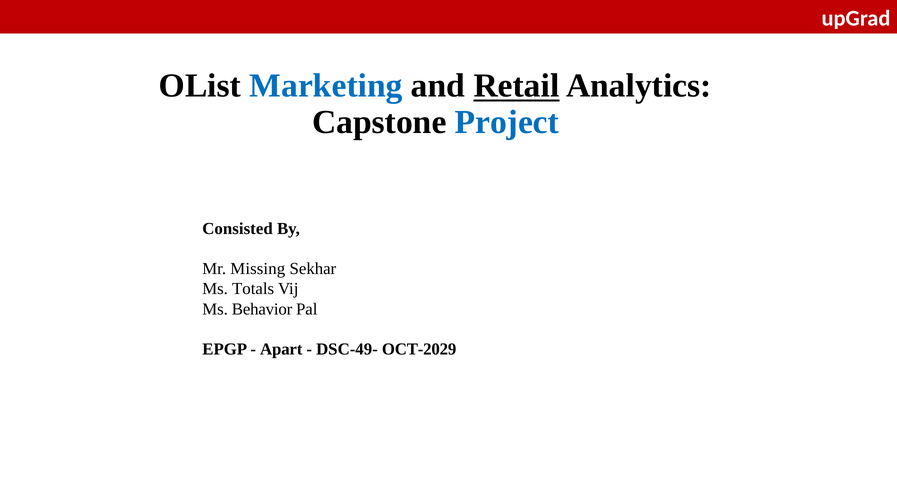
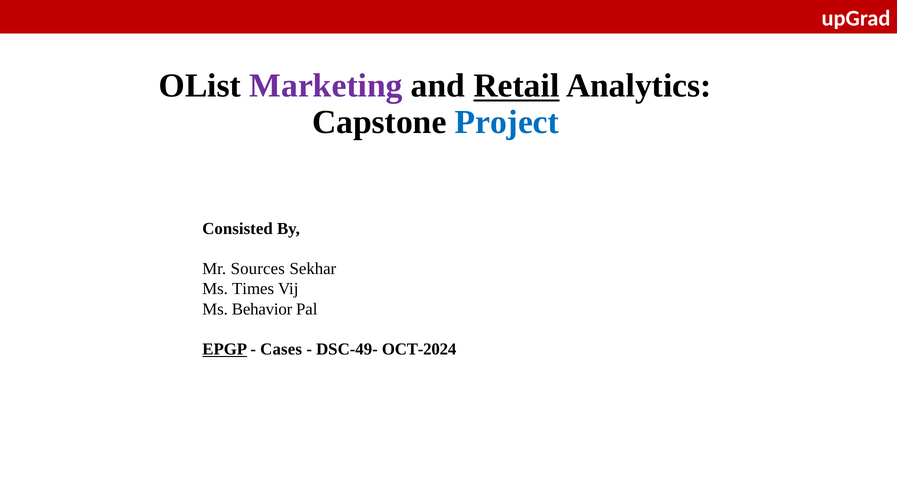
Marketing colour: blue -> purple
Missing: Missing -> Sources
Totals: Totals -> Times
EPGP underline: none -> present
Apart: Apart -> Cases
OCT-2029: OCT-2029 -> OCT-2024
